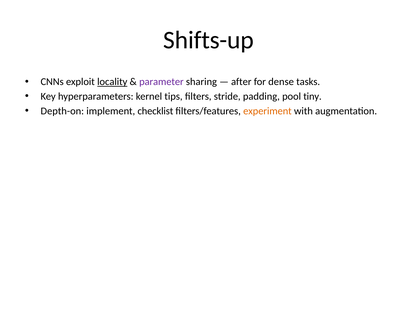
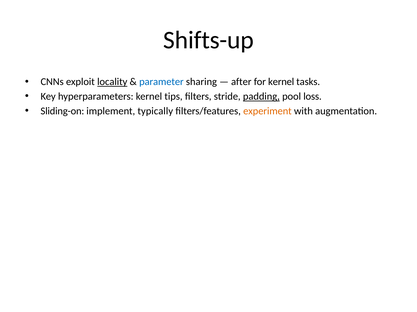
parameter colour: purple -> blue
for dense: dense -> kernel
padding underline: none -> present
tiny: tiny -> loss
Depth-on: Depth-on -> Sliding-on
checklist: checklist -> typically
